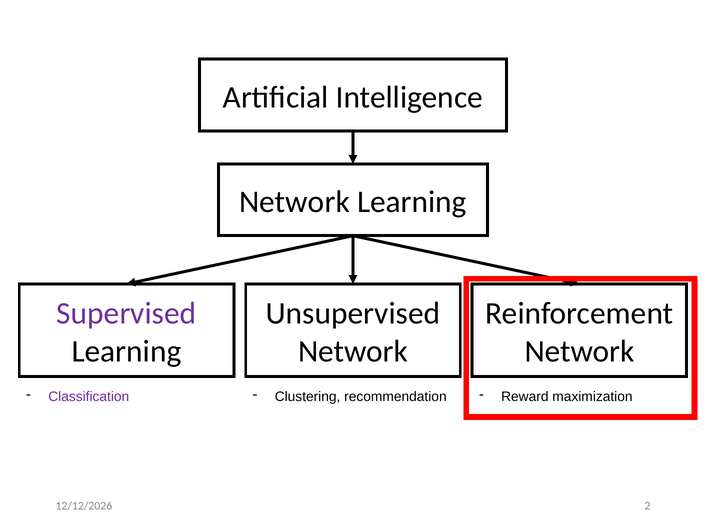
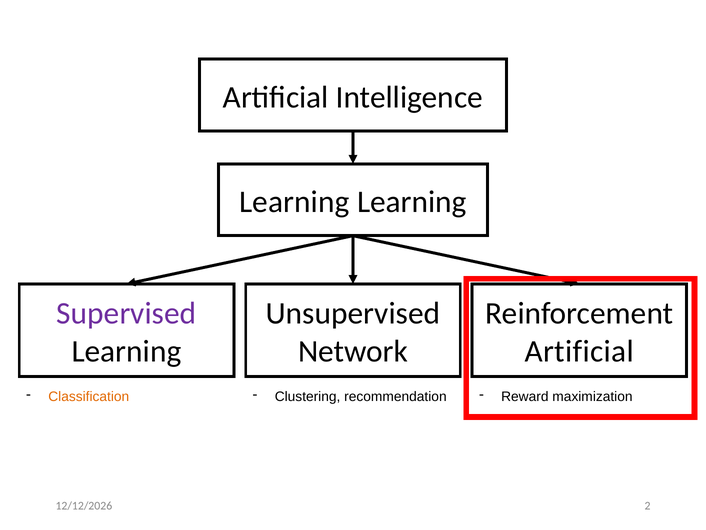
Network at (294, 202): Network -> Learning
Network at (579, 351): Network -> Artificial
Classification colour: purple -> orange
